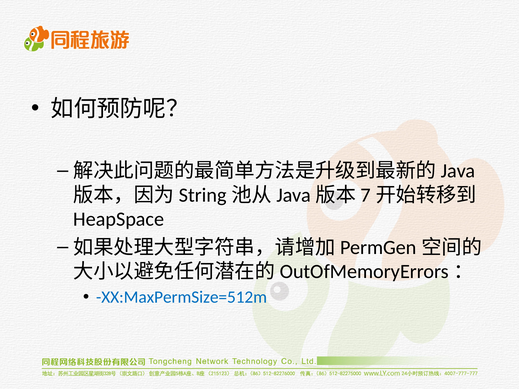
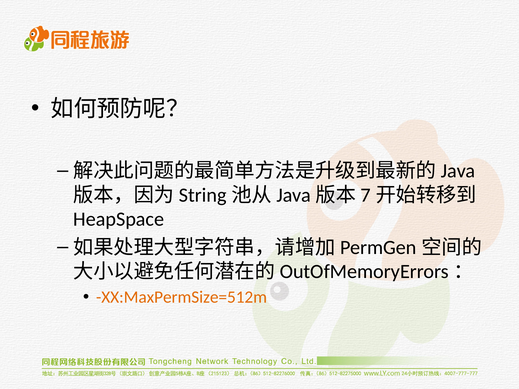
XX:MaxPermSize=512m colour: blue -> orange
